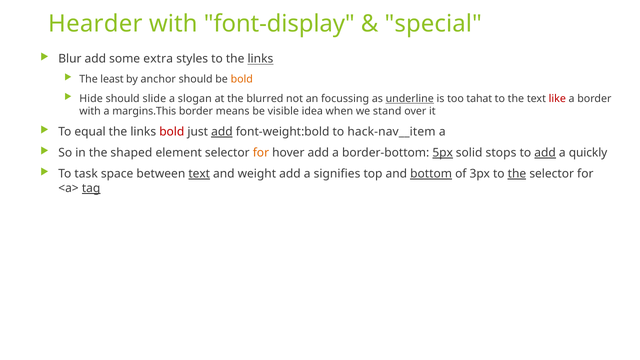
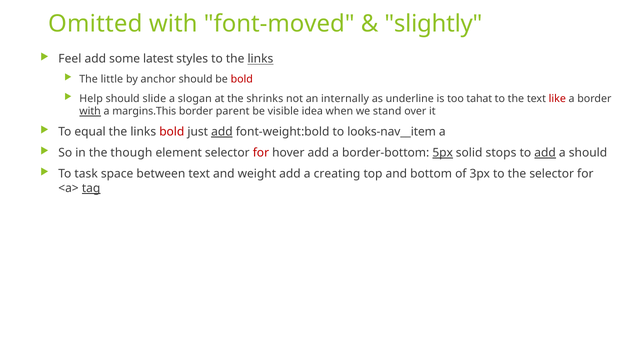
Hearder: Hearder -> Omitted
font-display: font-display -> font-moved
special: special -> slightly
Blur: Blur -> Feel
extra: extra -> latest
least: least -> little
bold at (242, 79) colour: orange -> red
Hide: Hide -> Help
blurred: blurred -> shrinks
focussing: focussing -> internally
underline underline: present -> none
with at (90, 111) underline: none -> present
means: means -> parent
hack-nav__item: hack-nav__item -> looks-nav__item
shaped: shaped -> though
for at (261, 153) colour: orange -> red
a quickly: quickly -> should
text at (199, 174) underline: present -> none
signifies: signifies -> creating
bottom underline: present -> none
the at (517, 174) underline: present -> none
